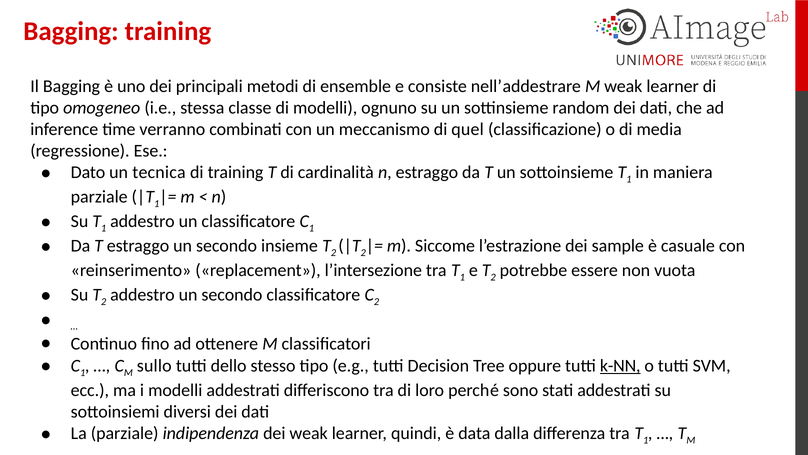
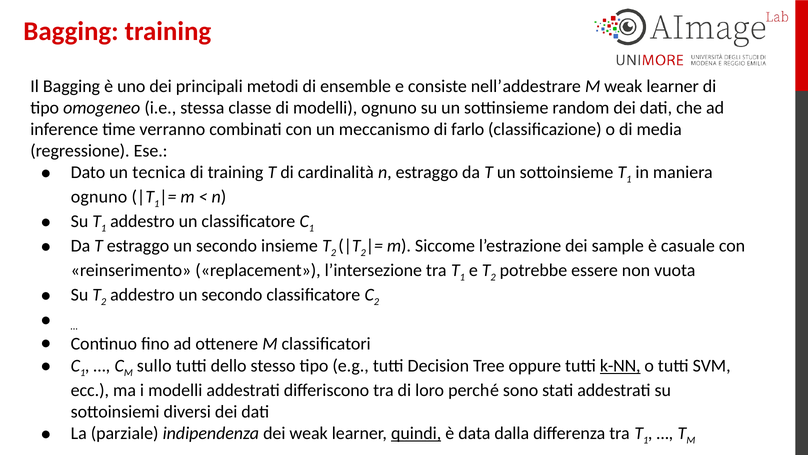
quel: quel -> farlo
parziale at (99, 197): parziale -> ognuno
quindi underline: none -> present
